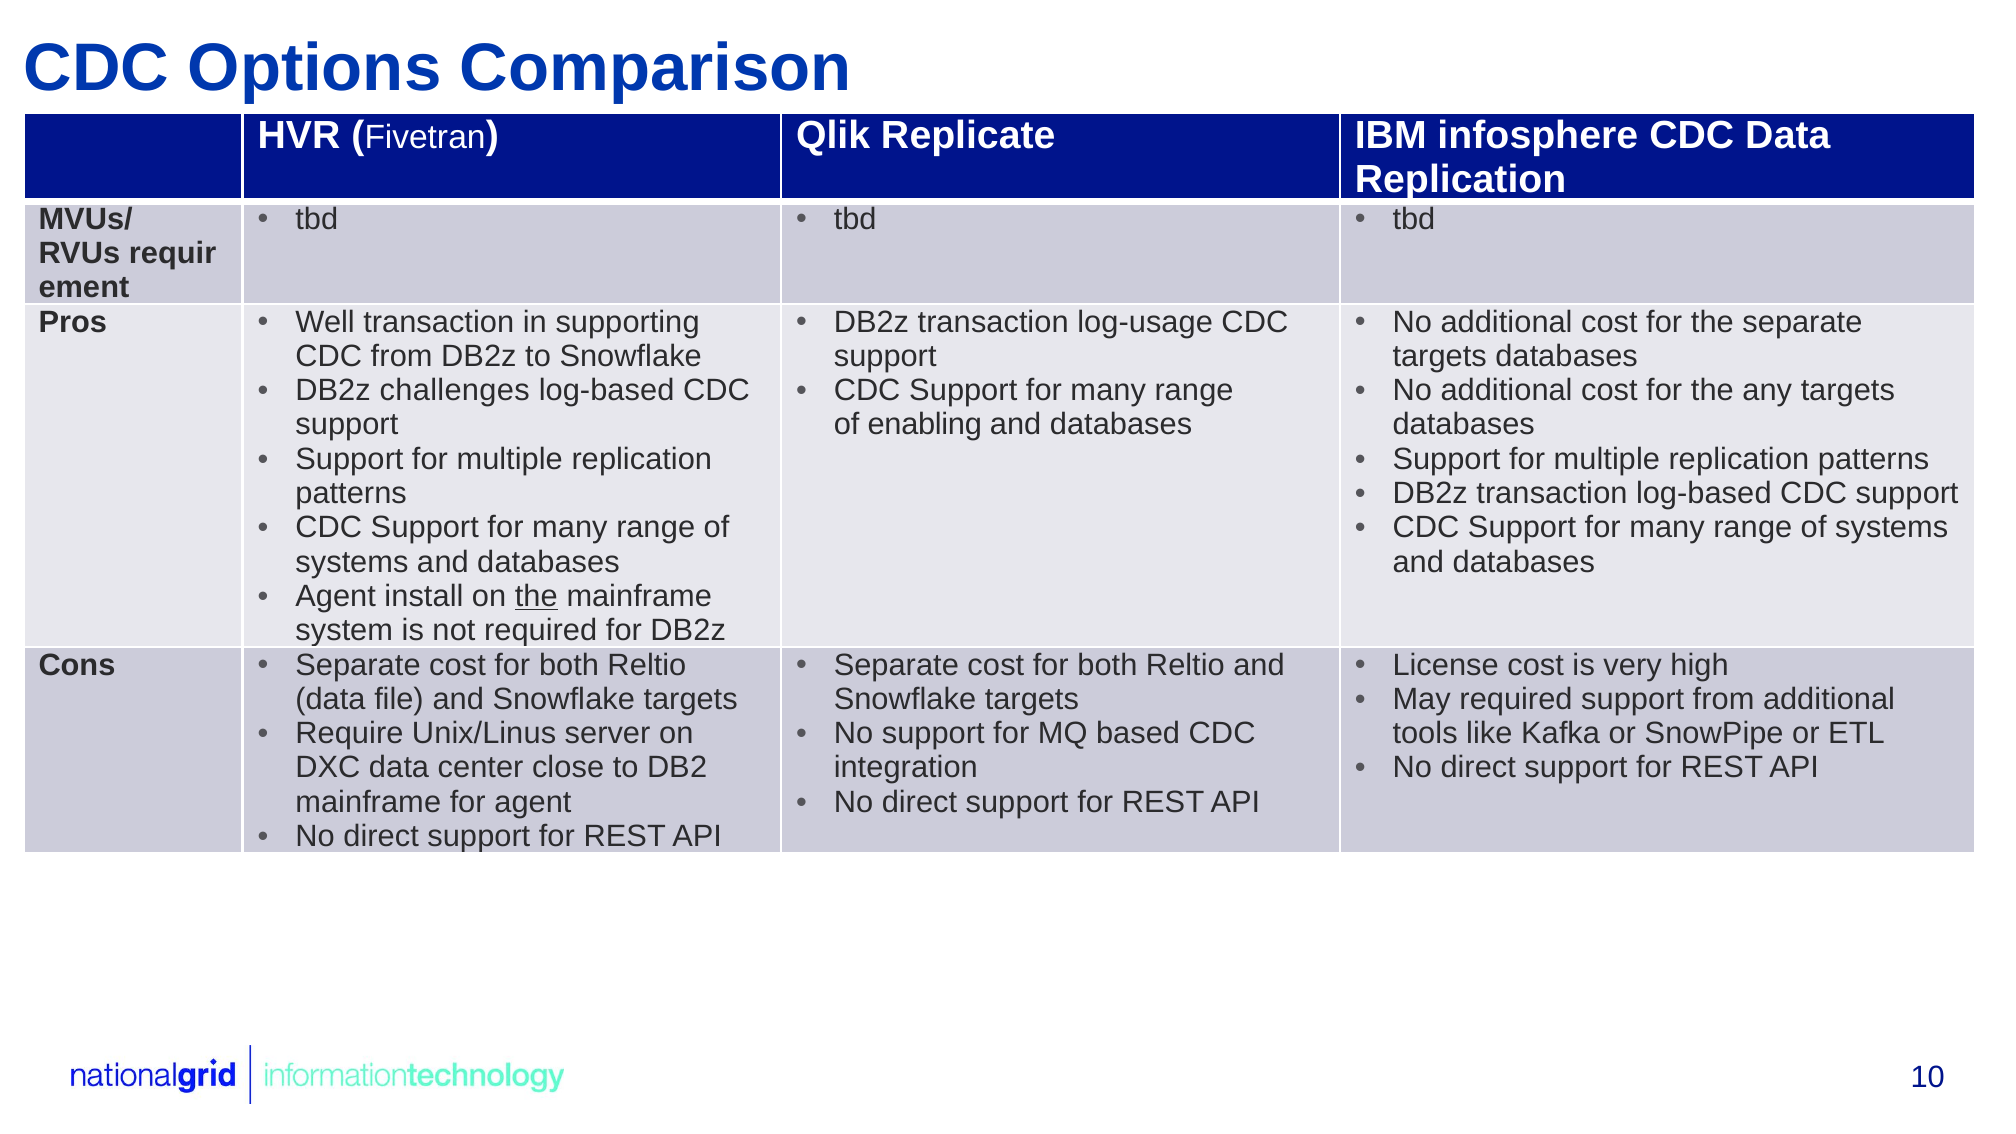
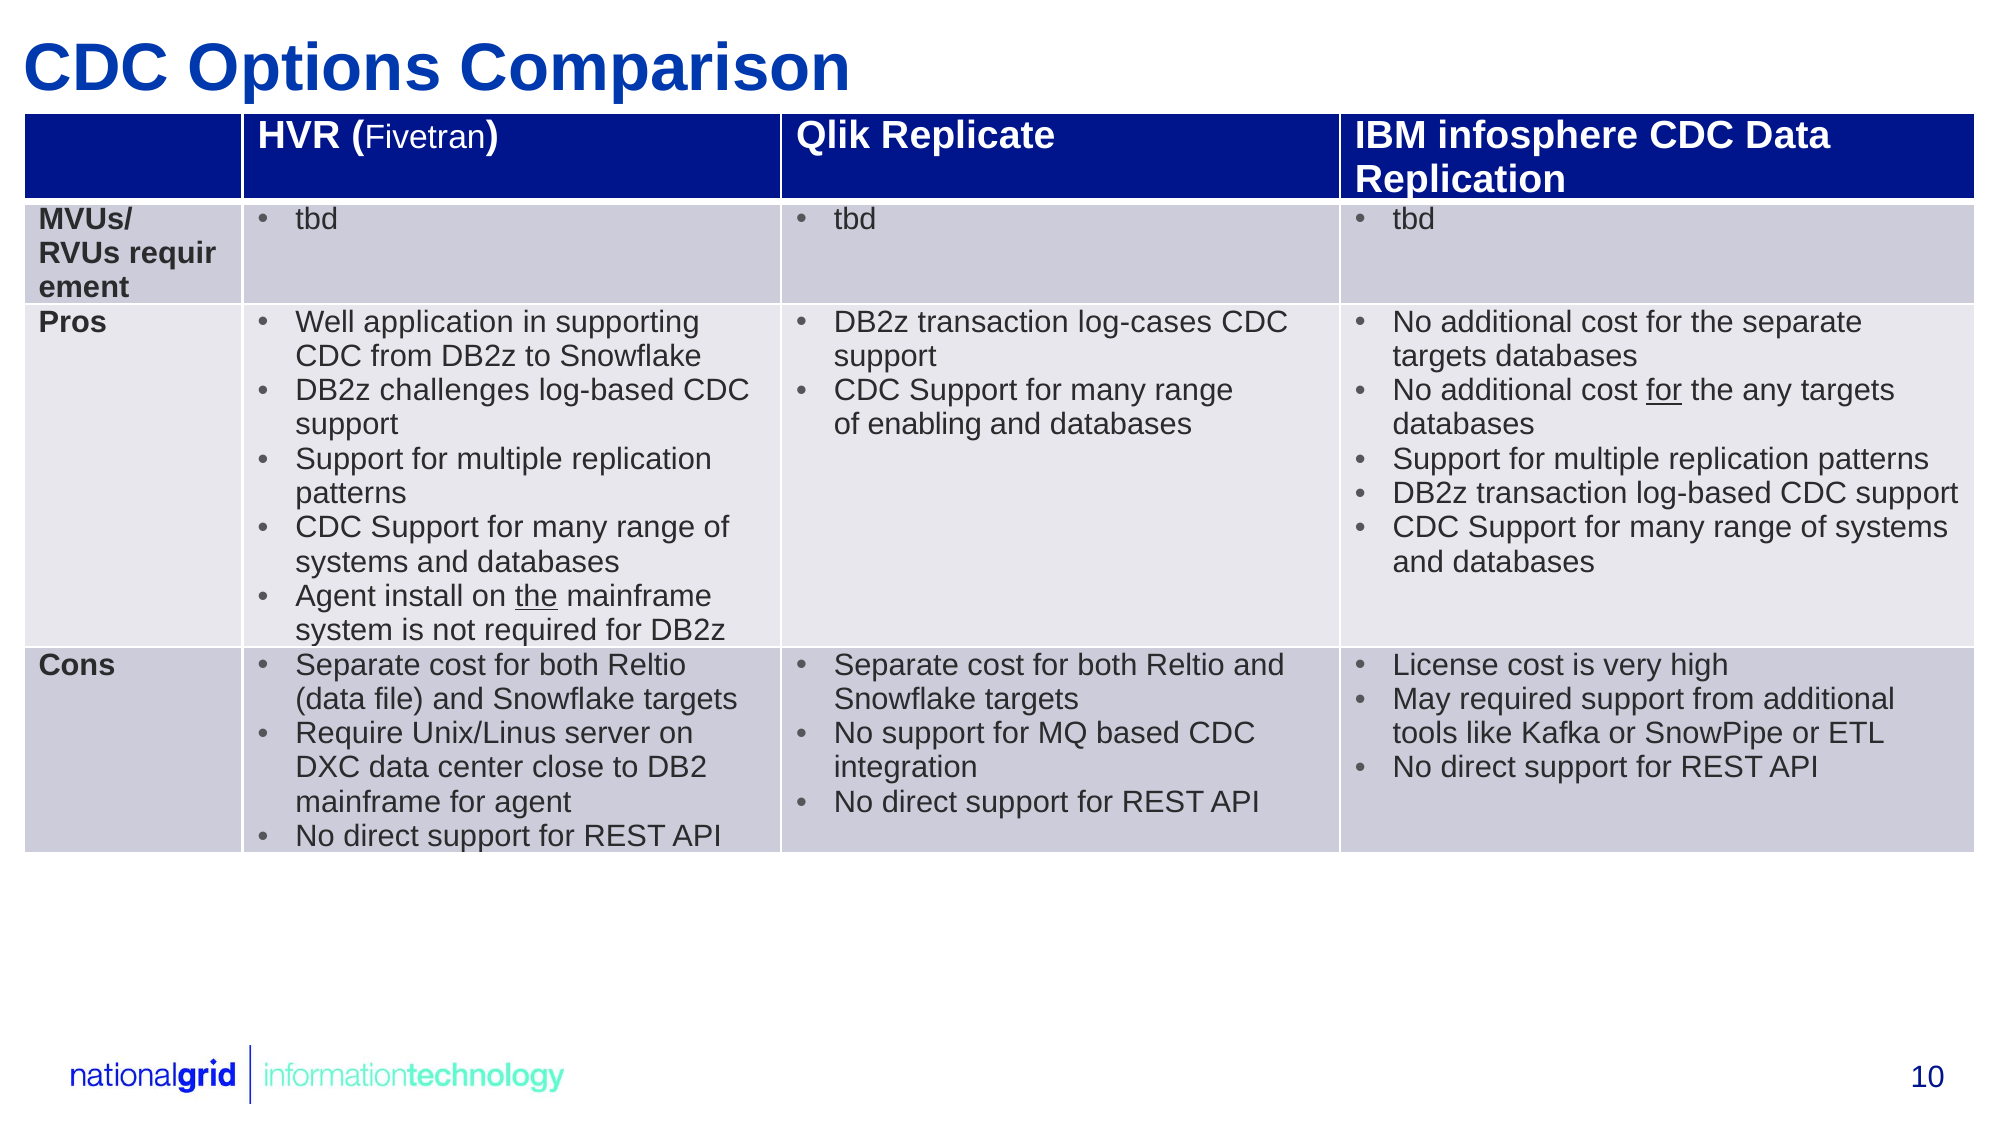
Well transaction: transaction -> application
log-usage: log-usage -> log-cases
for at (1664, 390) underline: none -> present
